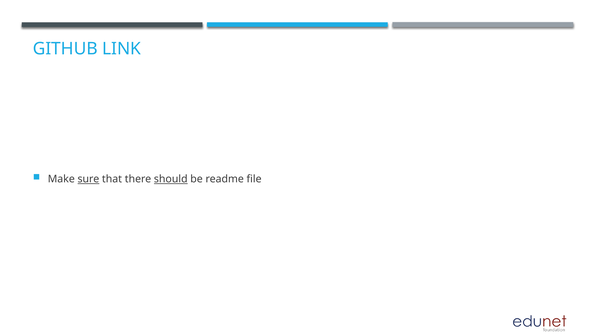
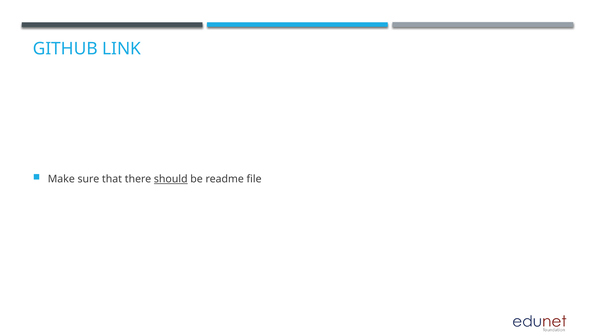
sure underline: present -> none
